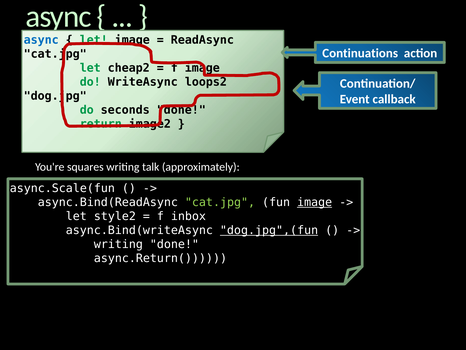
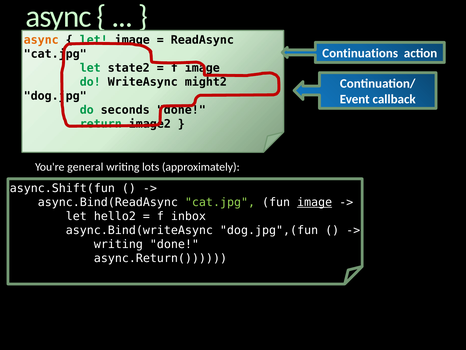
async at (41, 40) colour: blue -> orange
cheap2: cheap2 -> state2
loops2: loops2 -> might2
squares: squares -> general
talk: talk -> lots
async.Scale(fun: async.Scale(fun -> async.Shift(fun
style2: style2 -> hello2
dog.jpg",(fun underline: present -> none
